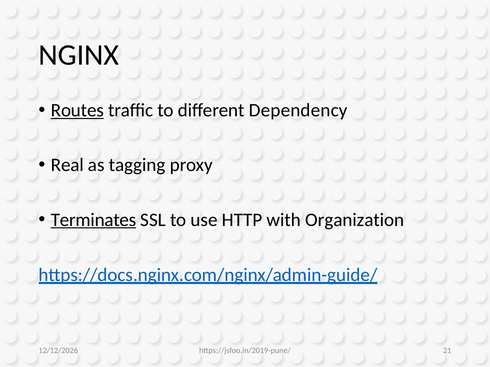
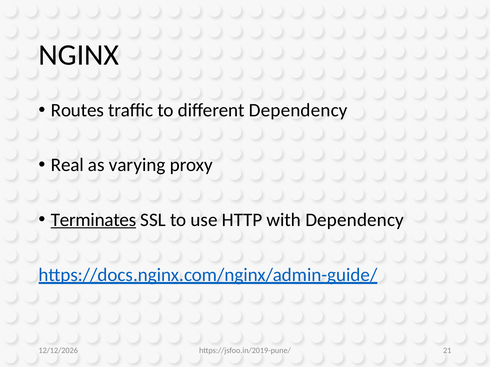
Routes underline: present -> none
tagging: tagging -> varying
with Organization: Organization -> Dependency
